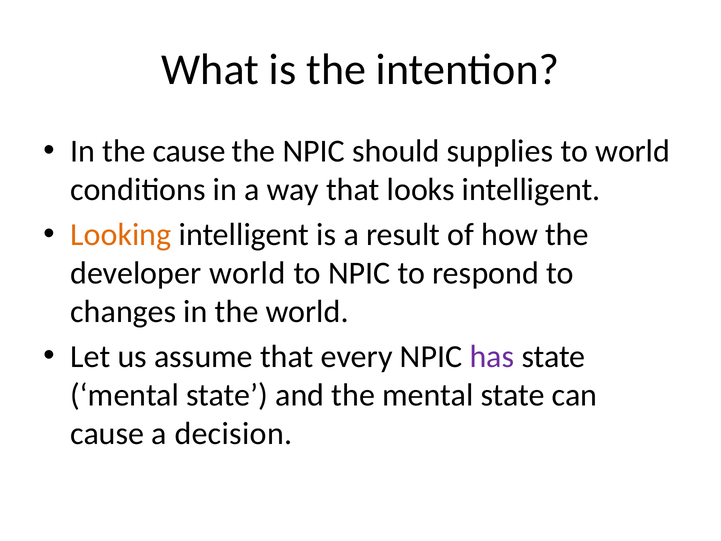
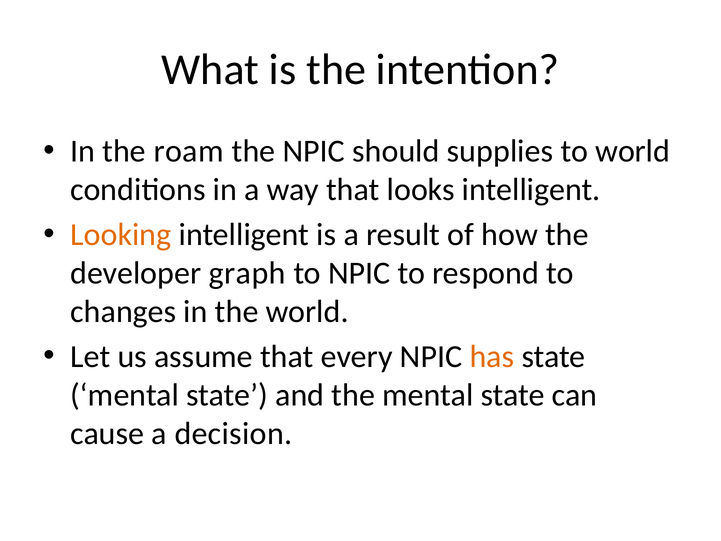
the cause: cause -> roam
developer world: world -> graph
has colour: purple -> orange
